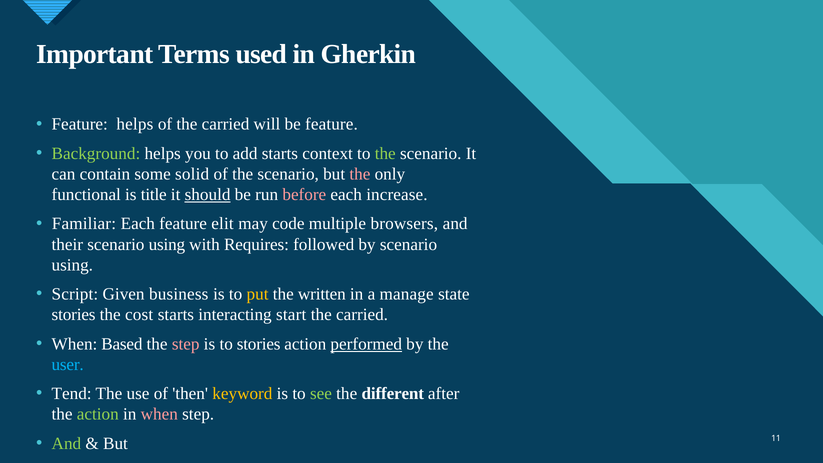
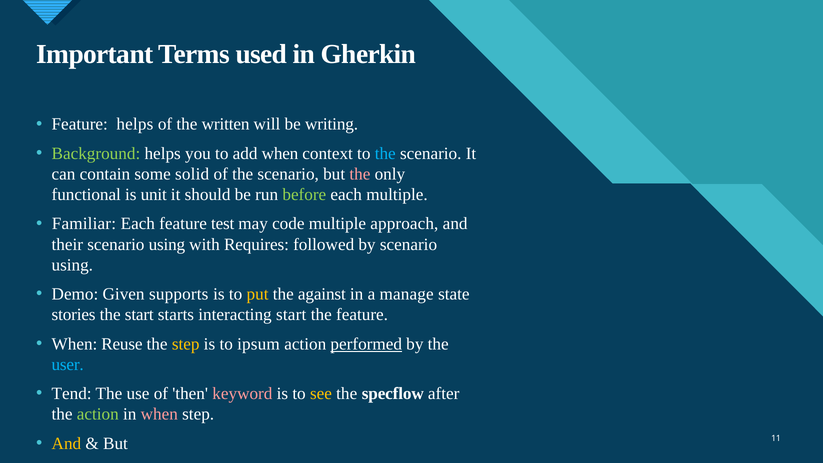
of the carried: carried -> written
be feature: feature -> writing
add starts: starts -> when
the at (385, 153) colour: light green -> light blue
is title: title -> unit
should underline: present -> none
before colour: pink -> light green
each increase: increase -> multiple
elit: elit -> test
browsers: browsers -> approach
Script: Script -> Demo
business: business -> supports
written: written -> against
the cost: cost -> start
carried at (362, 315): carried -> feature
Based: Based -> Reuse
step at (186, 344) colour: pink -> yellow
to stories: stories -> ipsum
keyword colour: yellow -> pink
see colour: light green -> yellow
different: different -> specflow
And at (66, 443) colour: light green -> yellow
